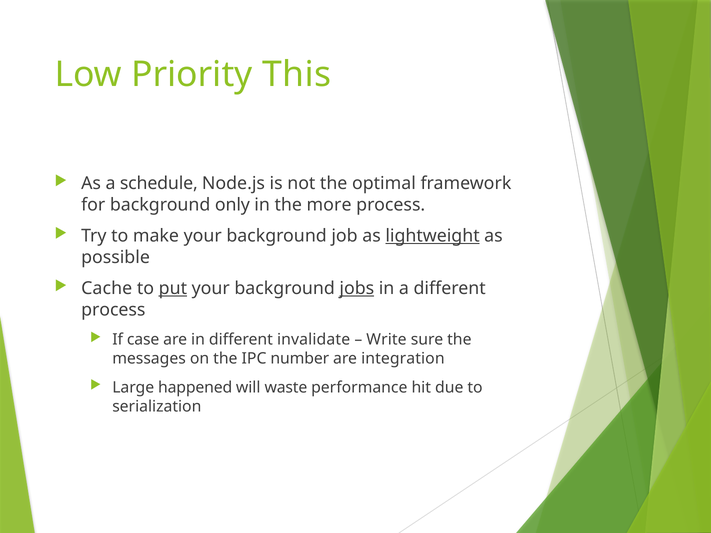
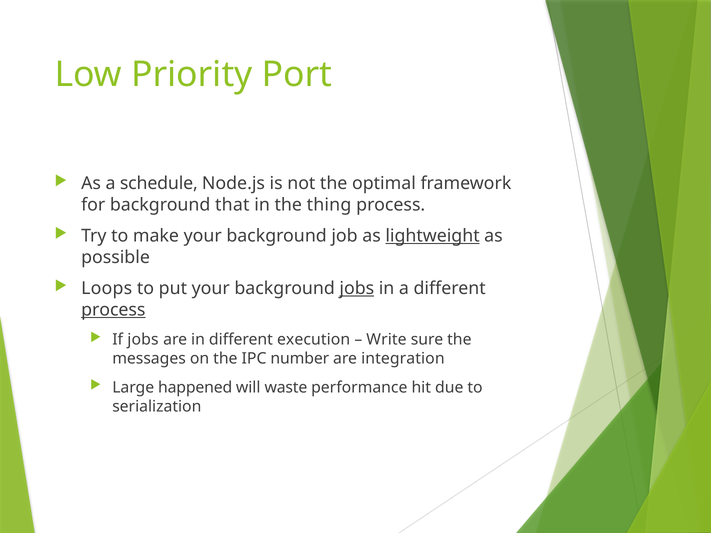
This: This -> Port
only: only -> that
more: more -> thing
Cache: Cache -> Loops
put underline: present -> none
process at (113, 310) underline: none -> present
If case: case -> jobs
invalidate: invalidate -> execution
